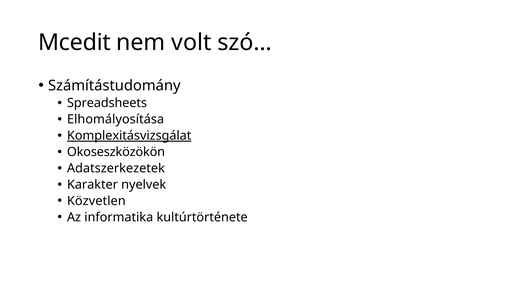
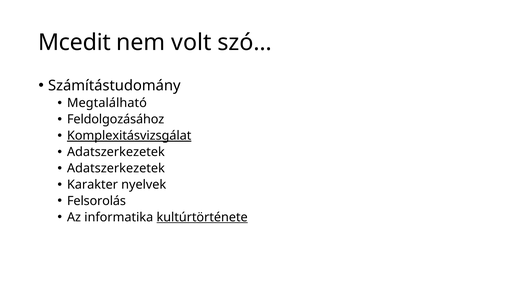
Spreadsheets: Spreadsheets -> Megtalálható
Elhomályosítása: Elhomályosítása -> Feldolgozásához
Okoseszközökön at (116, 152): Okoseszközökön -> Adatszerkezetek
Közvetlen: Közvetlen -> Felsorolás
kultúrtörténete underline: none -> present
